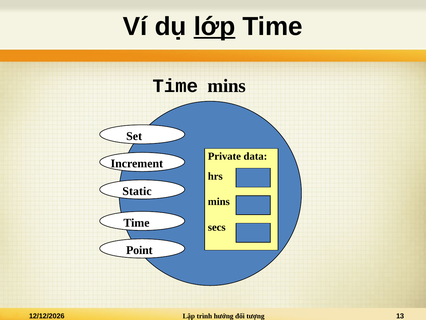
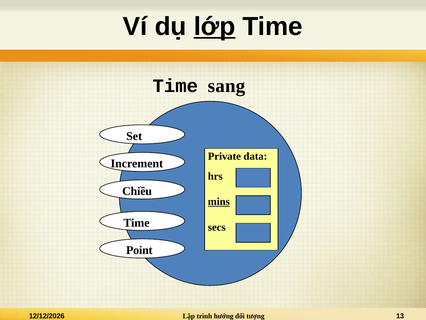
Time mins: mins -> sang
Static: Static -> Chiều
mins at (219, 201) underline: none -> present
